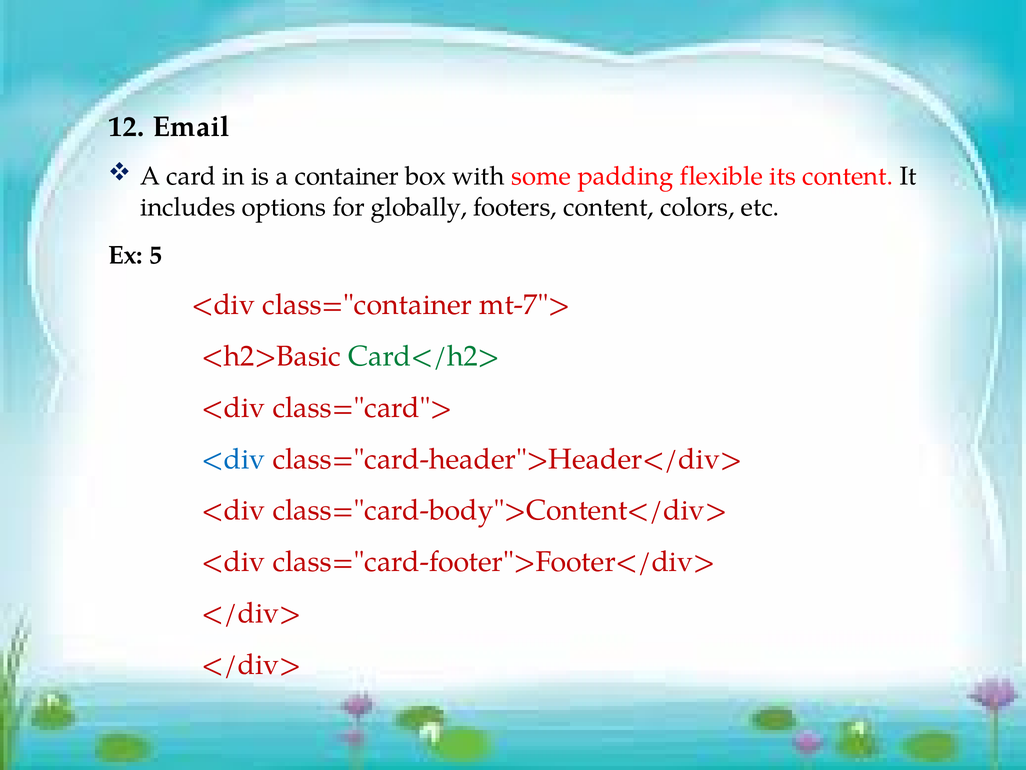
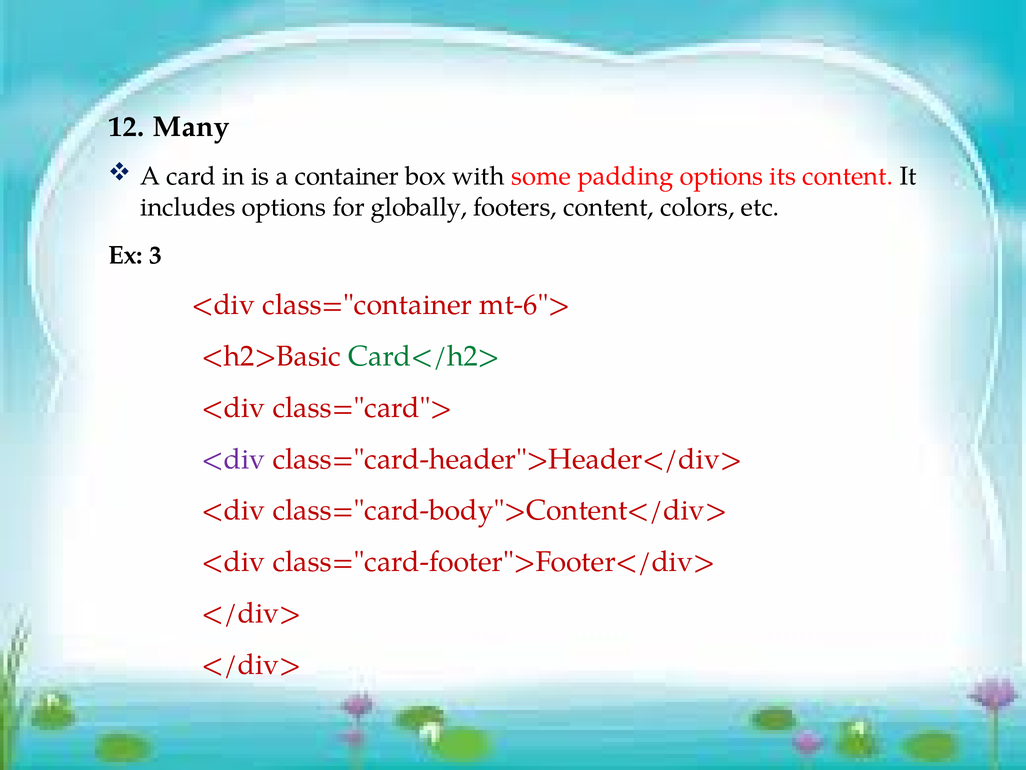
Email: Email -> Many
padding flexible: flexible -> options
5: 5 -> 3
mt-7">: mt-7"> -> mt-6">
<div at (234, 459) colour: blue -> purple
